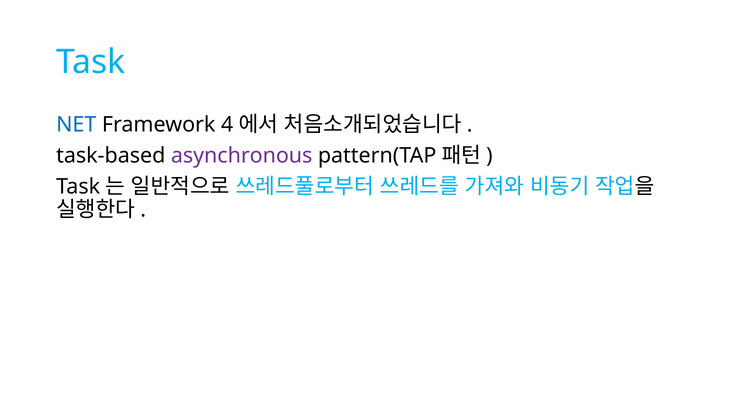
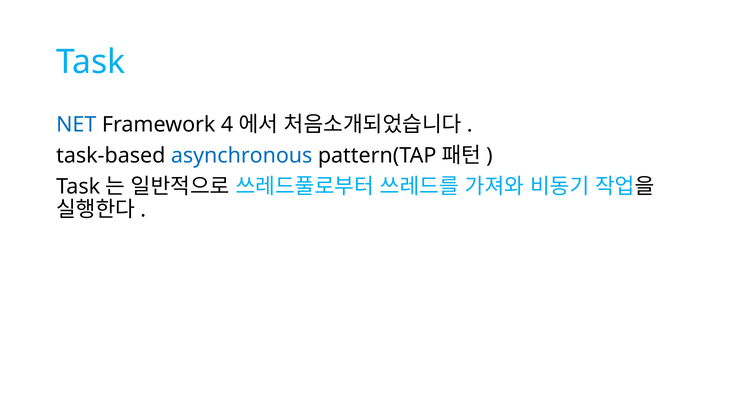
asynchronous colour: purple -> blue
